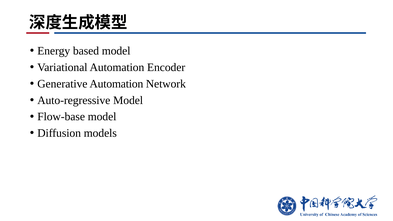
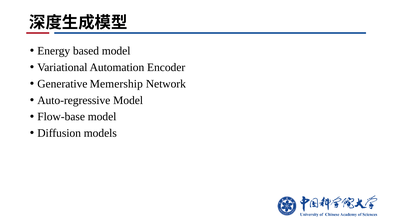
Generative Automation: Automation -> Memership
